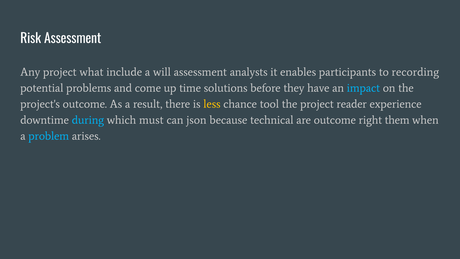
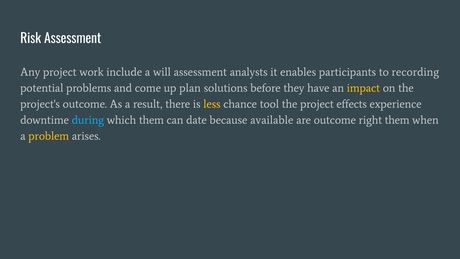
what: what -> work
time: time -> plan
impact colour: light blue -> yellow
reader: reader -> effects
which must: must -> them
json: json -> date
technical: technical -> available
problem colour: light blue -> yellow
